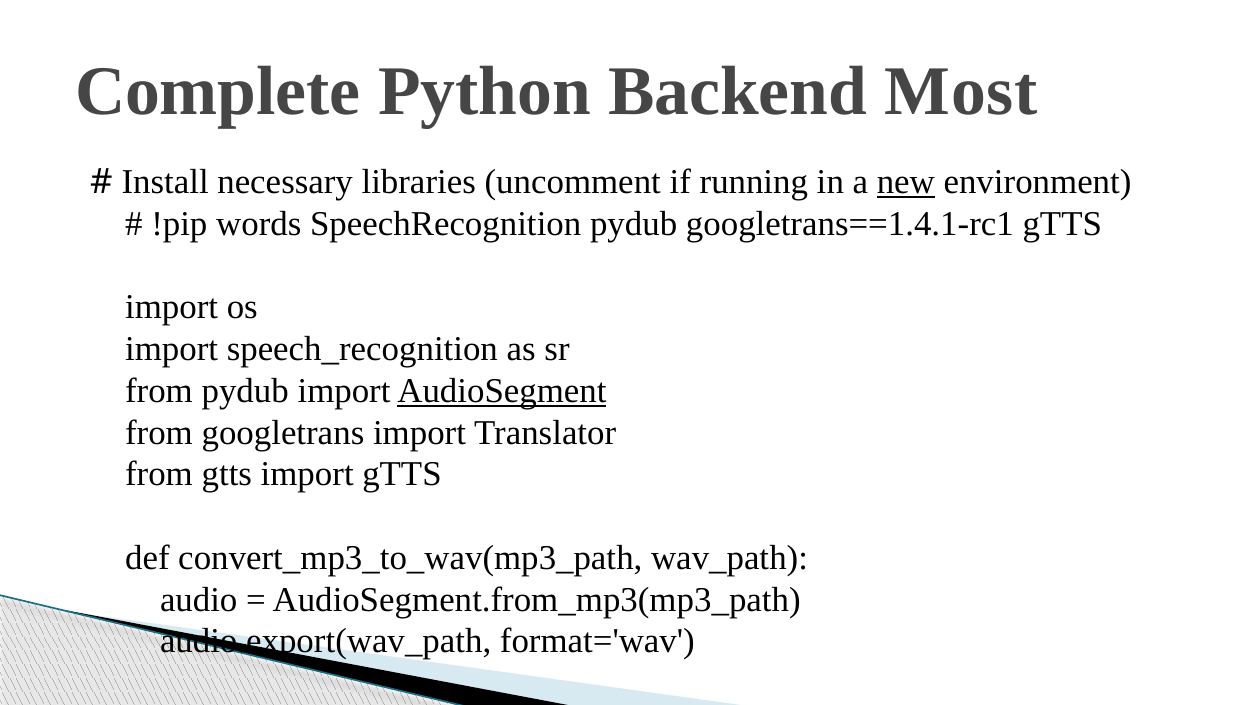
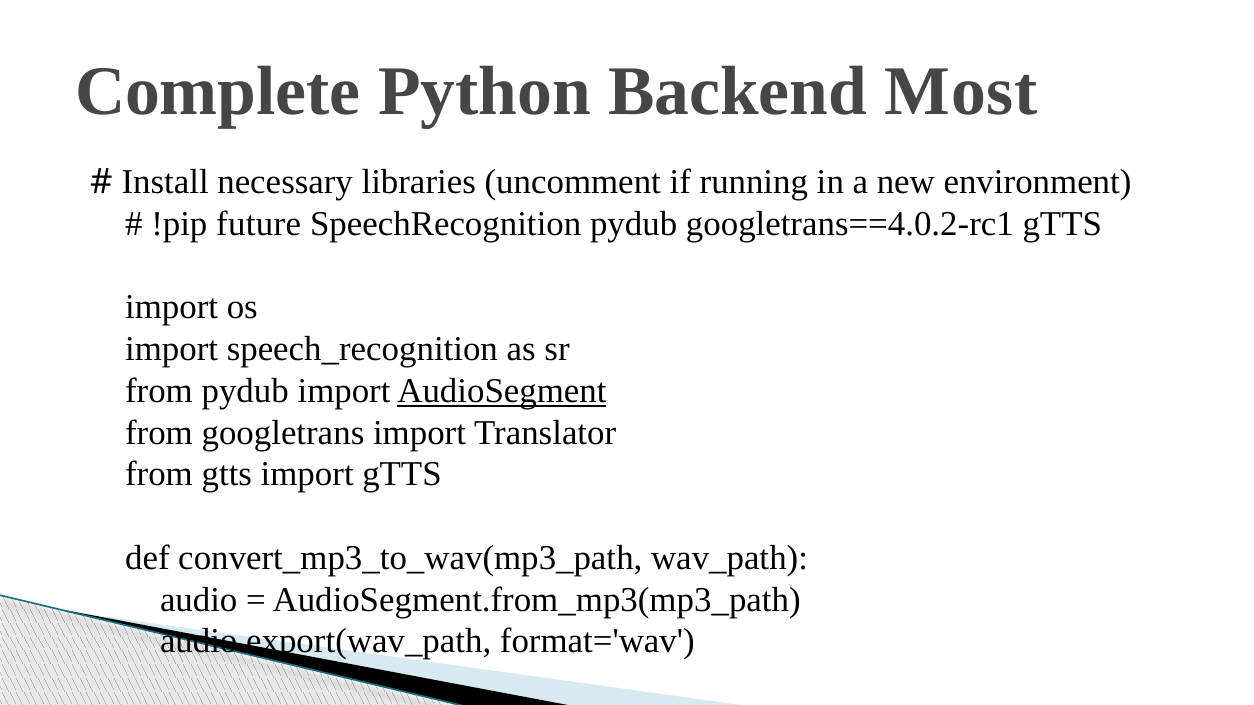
new underline: present -> none
words: words -> future
googletrans==1.4.1-rc1: googletrans==1.4.1-rc1 -> googletrans==4.0.2-rc1
